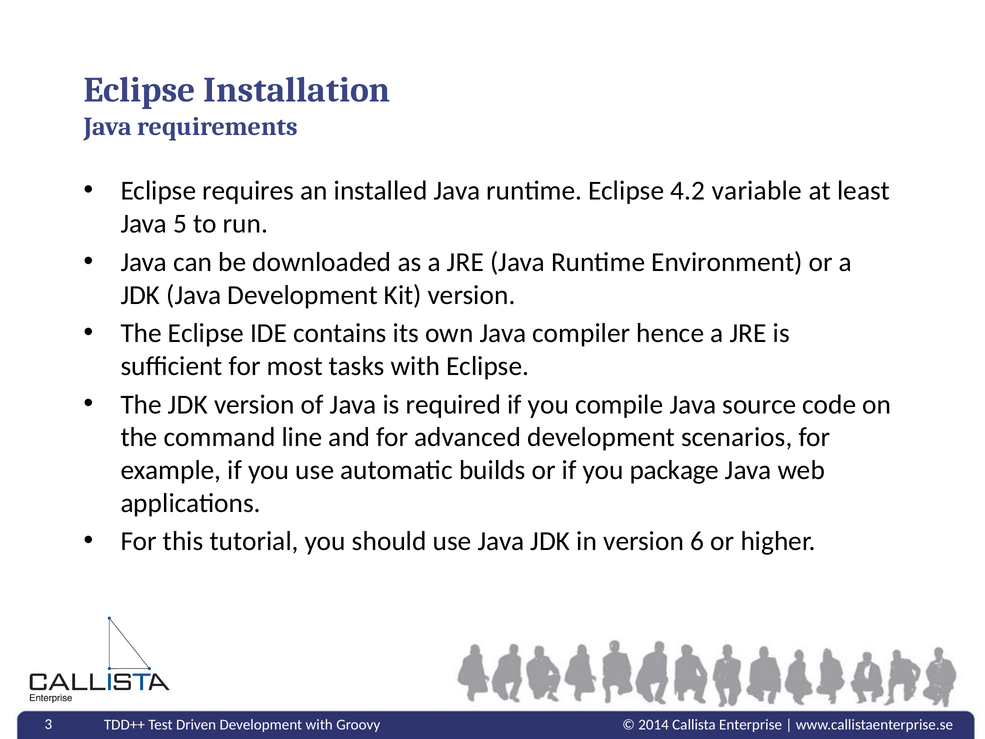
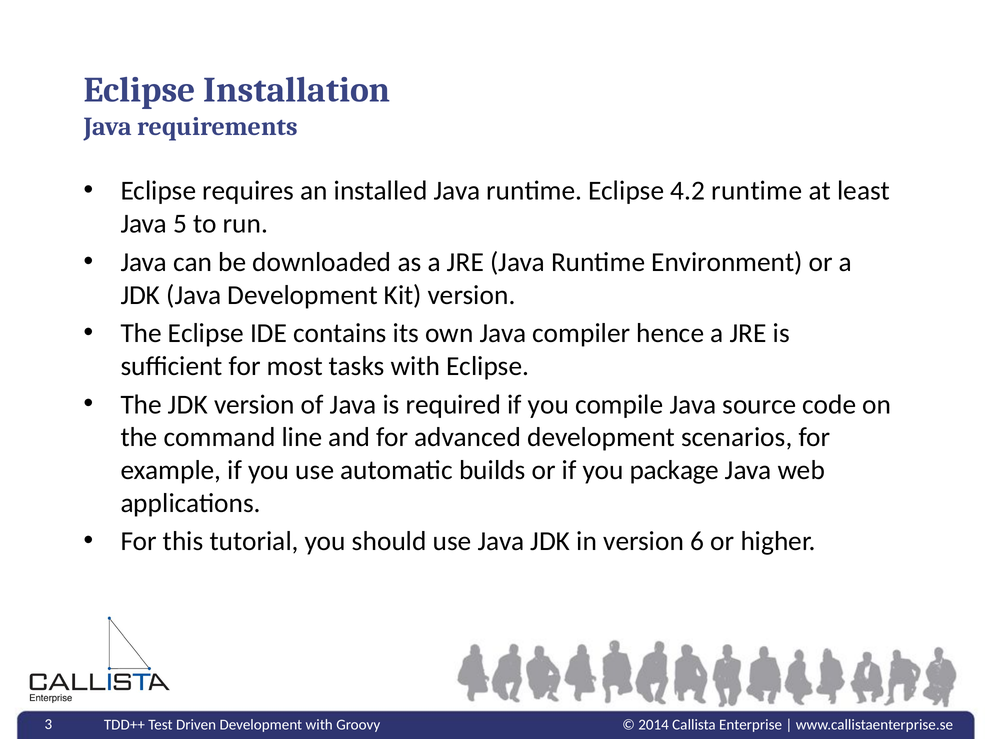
4.2 variable: variable -> runtime
